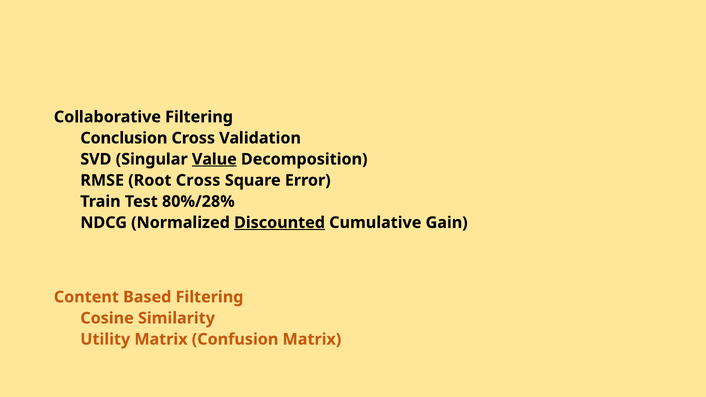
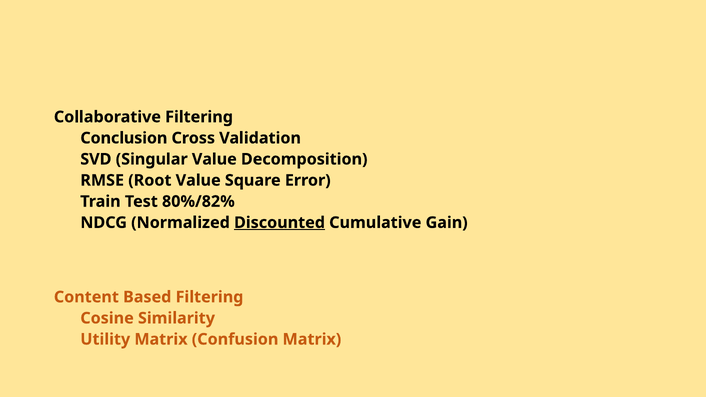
Value at (214, 159) underline: present -> none
Root Cross: Cross -> Value
80%/28%: 80%/28% -> 80%/82%
